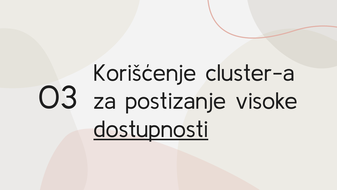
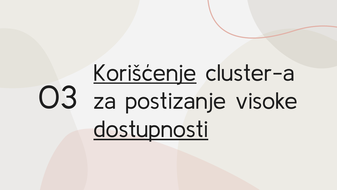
Korišćenje underline: none -> present
